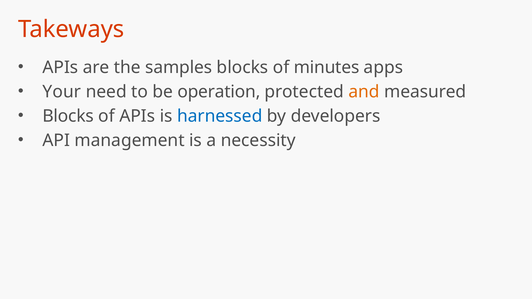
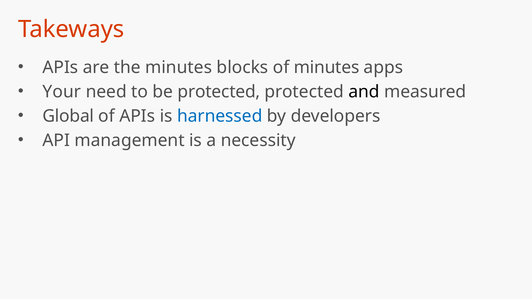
the samples: samples -> minutes
be operation: operation -> protected
and colour: orange -> black
Blocks at (68, 116): Blocks -> Global
